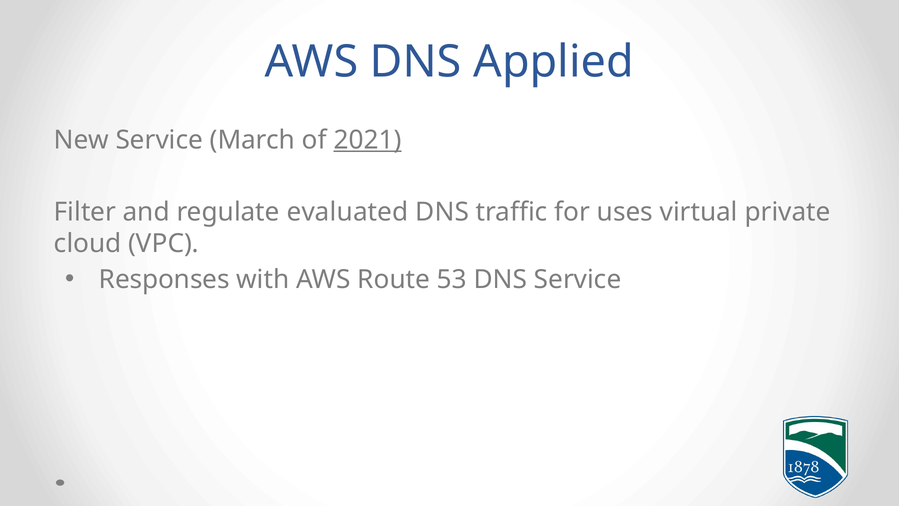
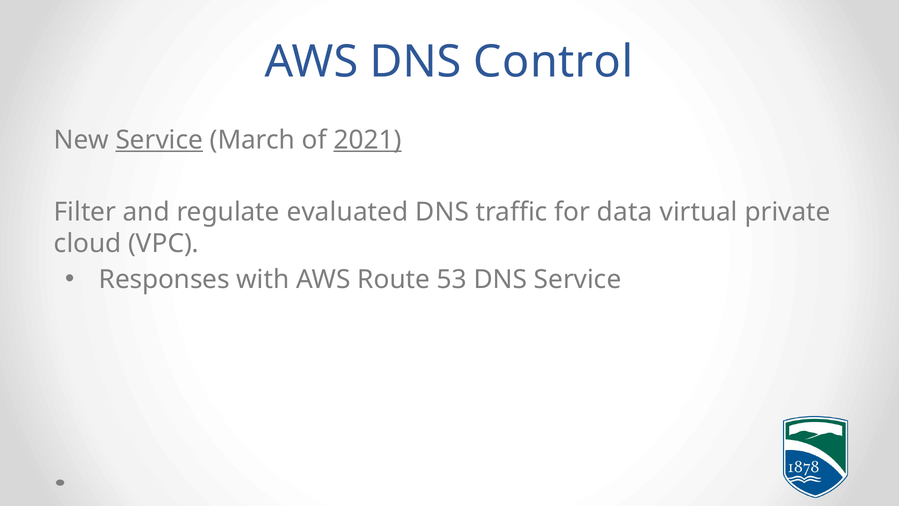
Applied: Applied -> Control
Service at (159, 140) underline: none -> present
uses: uses -> data
